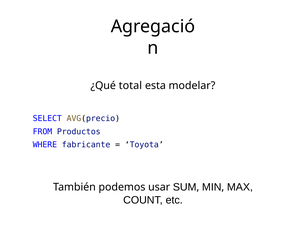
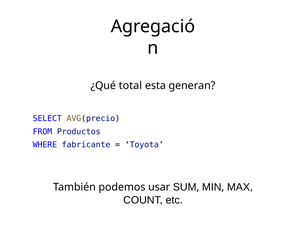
modelar: modelar -> generan
